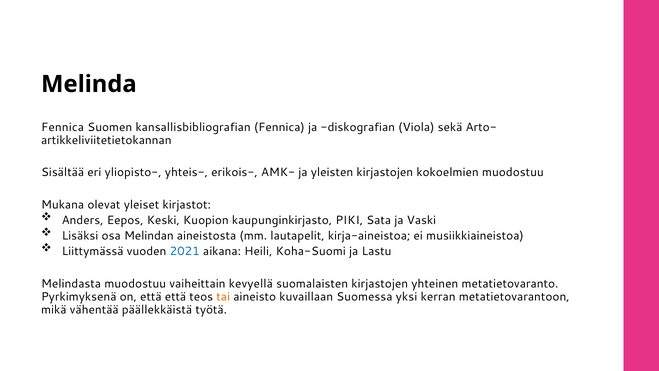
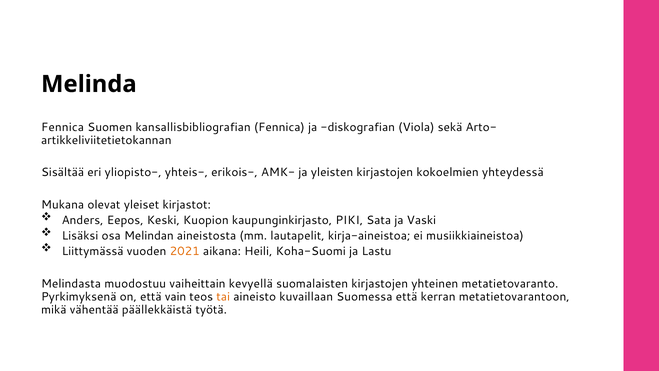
kokoelmien muodostuu: muodostuu -> yhteydessä
2021 colour: blue -> orange
että että: että -> vain
Suomessa yksi: yksi -> että
